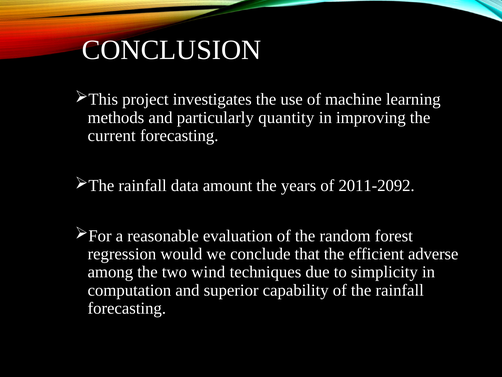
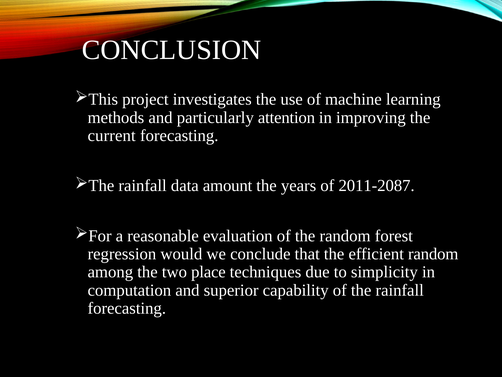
quantity: quantity -> attention
2011-2092: 2011-2092 -> 2011-2087
efficient adverse: adverse -> random
wind: wind -> place
